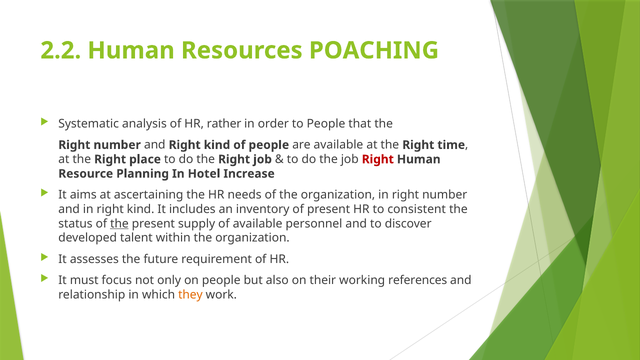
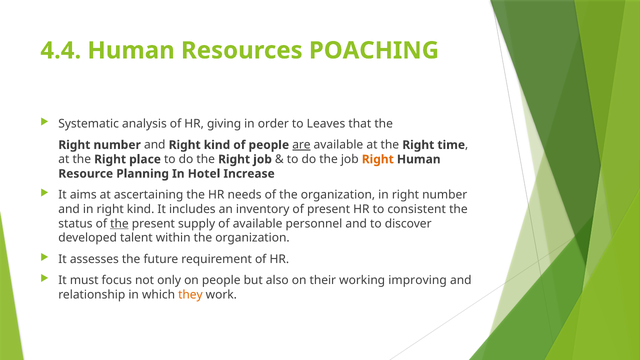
2.2: 2.2 -> 4.4
rather: rather -> giving
to People: People -> Leaves
are underline: none -> present
Right at (378, 159) colour: red -> orange
references: references -> improving
